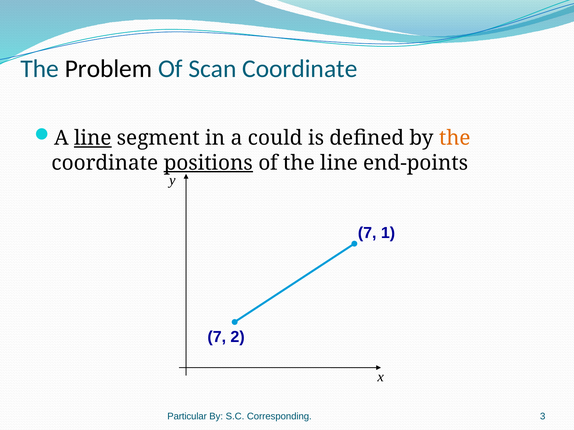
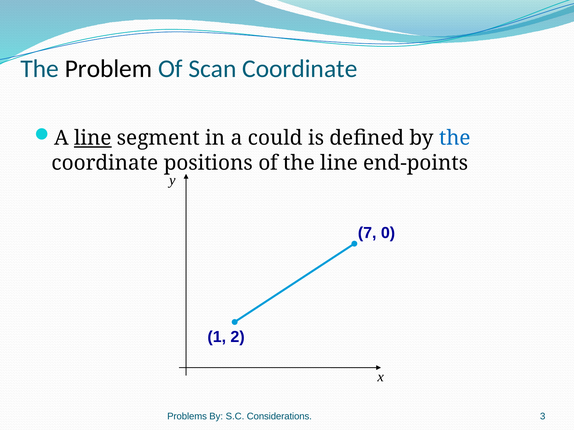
the at (455, 138) colour: orange -> blue
positions underline: present -> none
1: 1 -> 0
7 at (217, 337): 7 -> 1
Particular: Particular -> Problems
Corresponding: Corresponding -> Considerations
